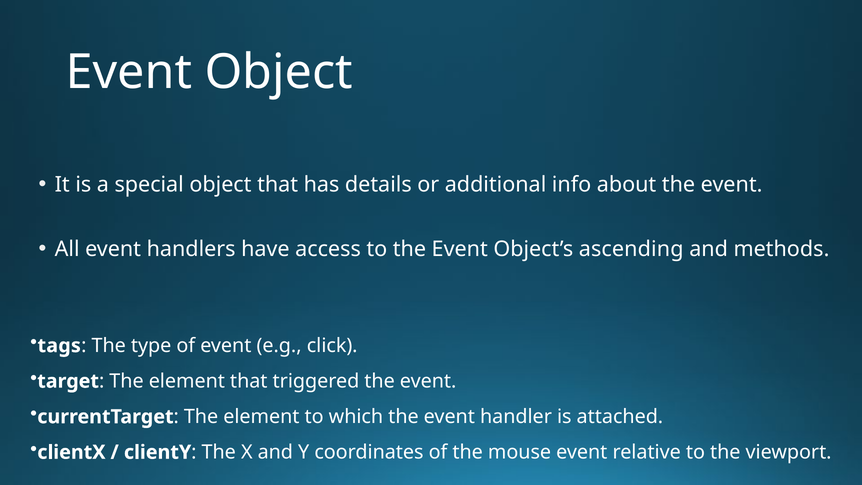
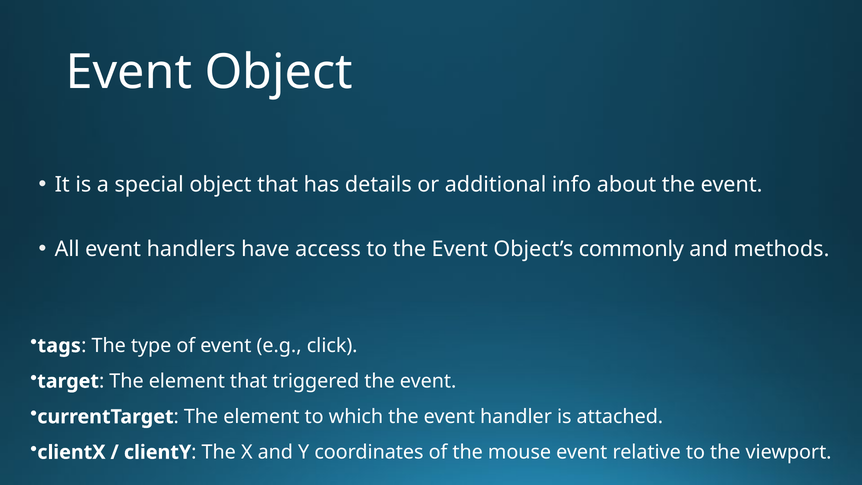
ascending: ascending -> commonly
